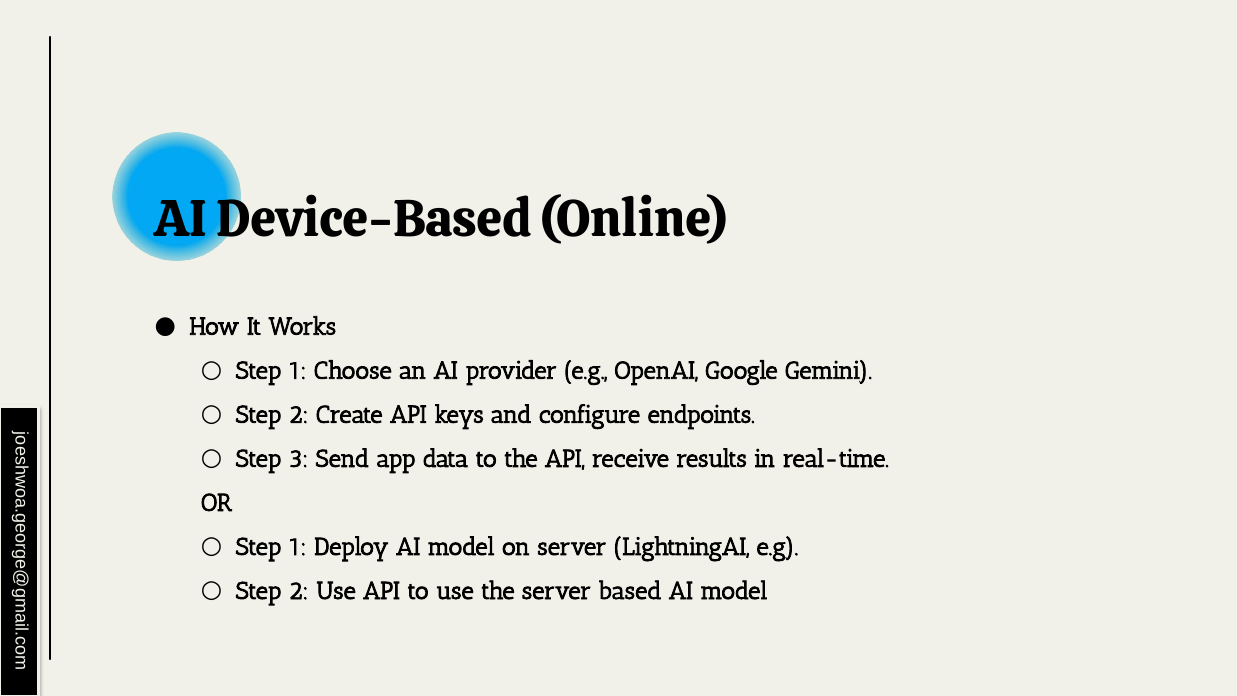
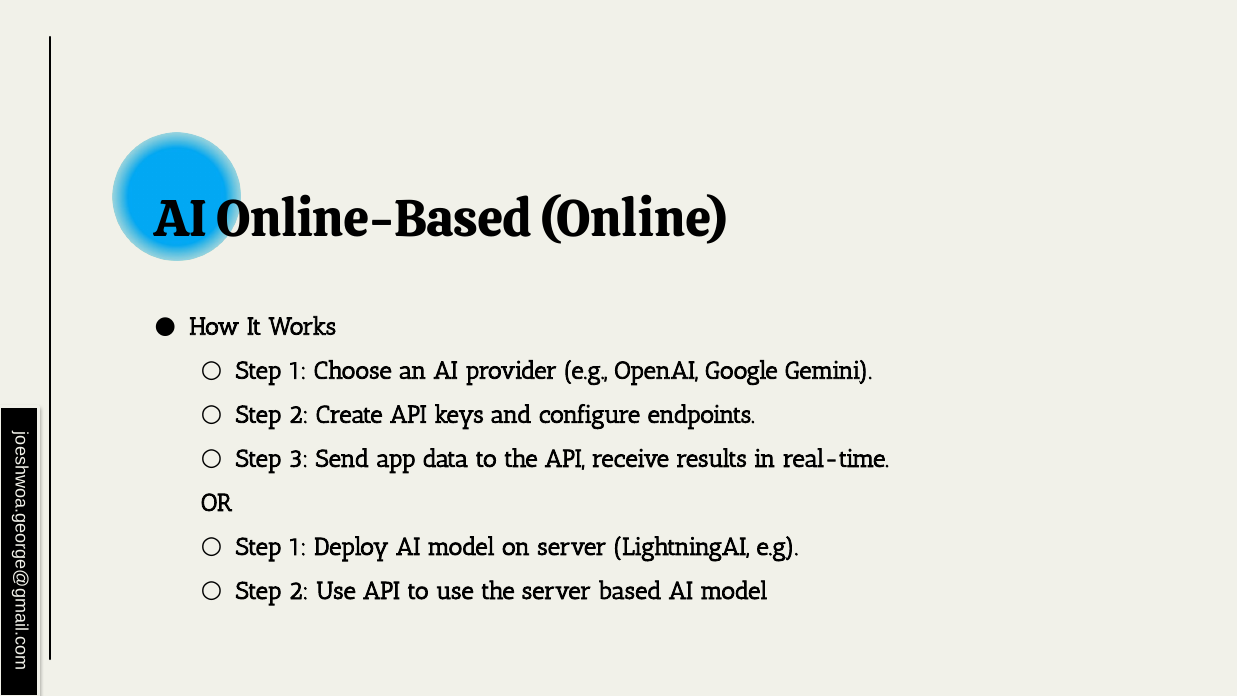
Device-Based: Device-Based -> Online-Based
